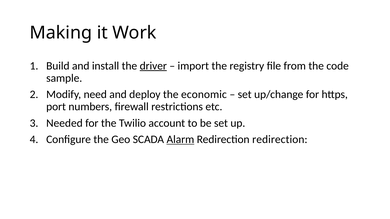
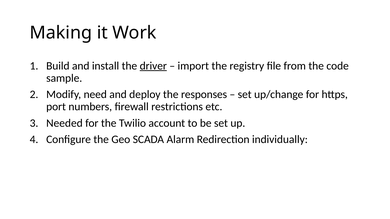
economic: economic -> responses
Alarm underline: present -> none
Redirection redirection: redirection -> individually
